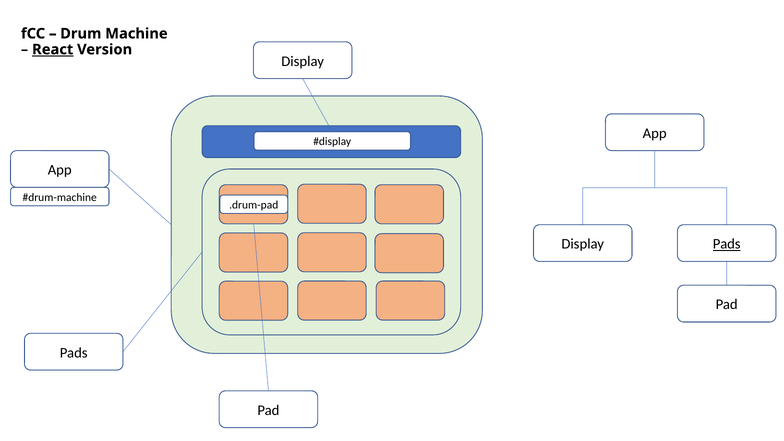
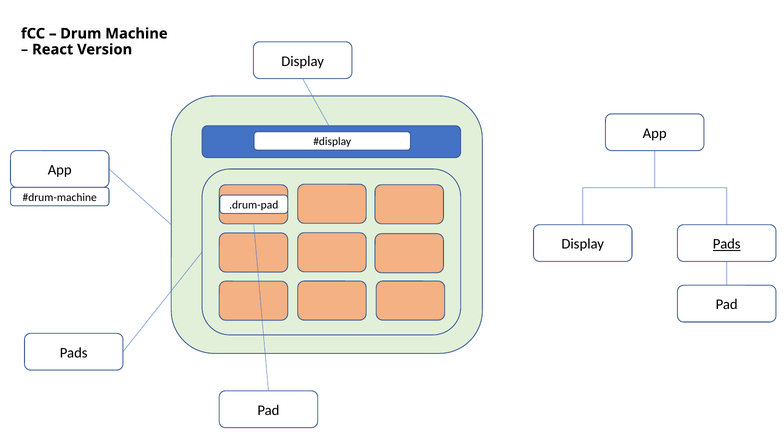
React underline: present -> none
